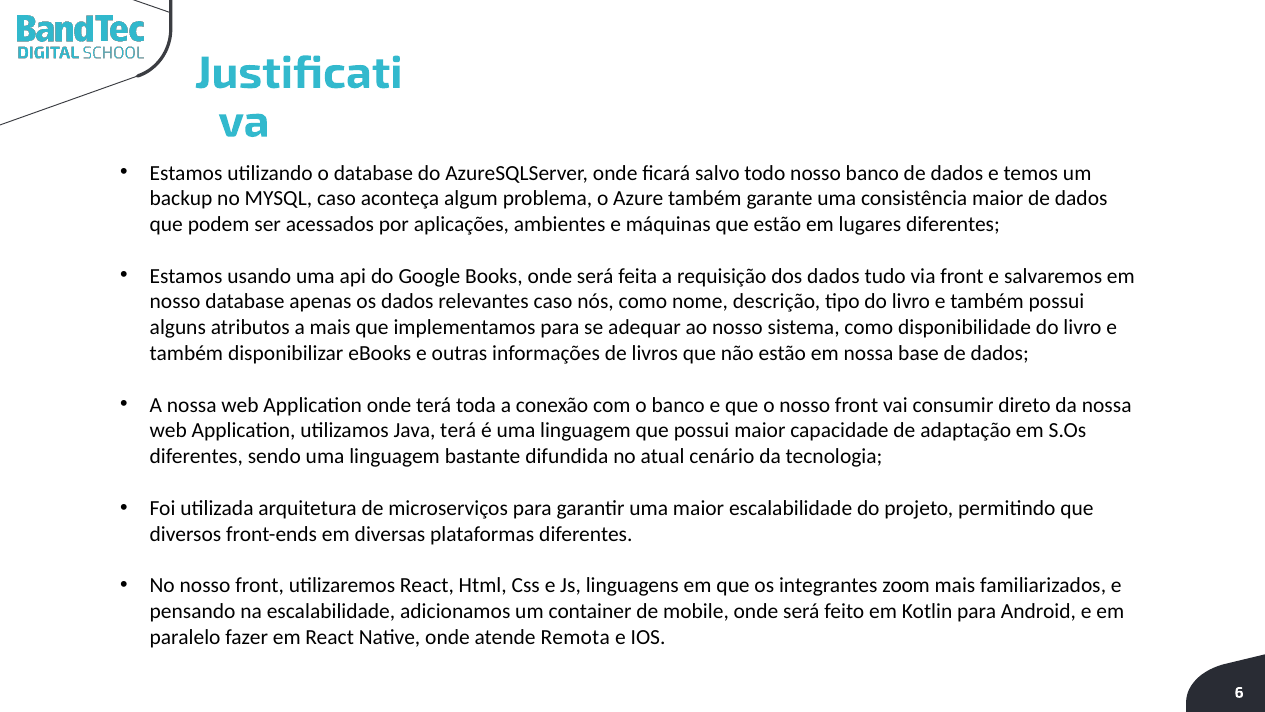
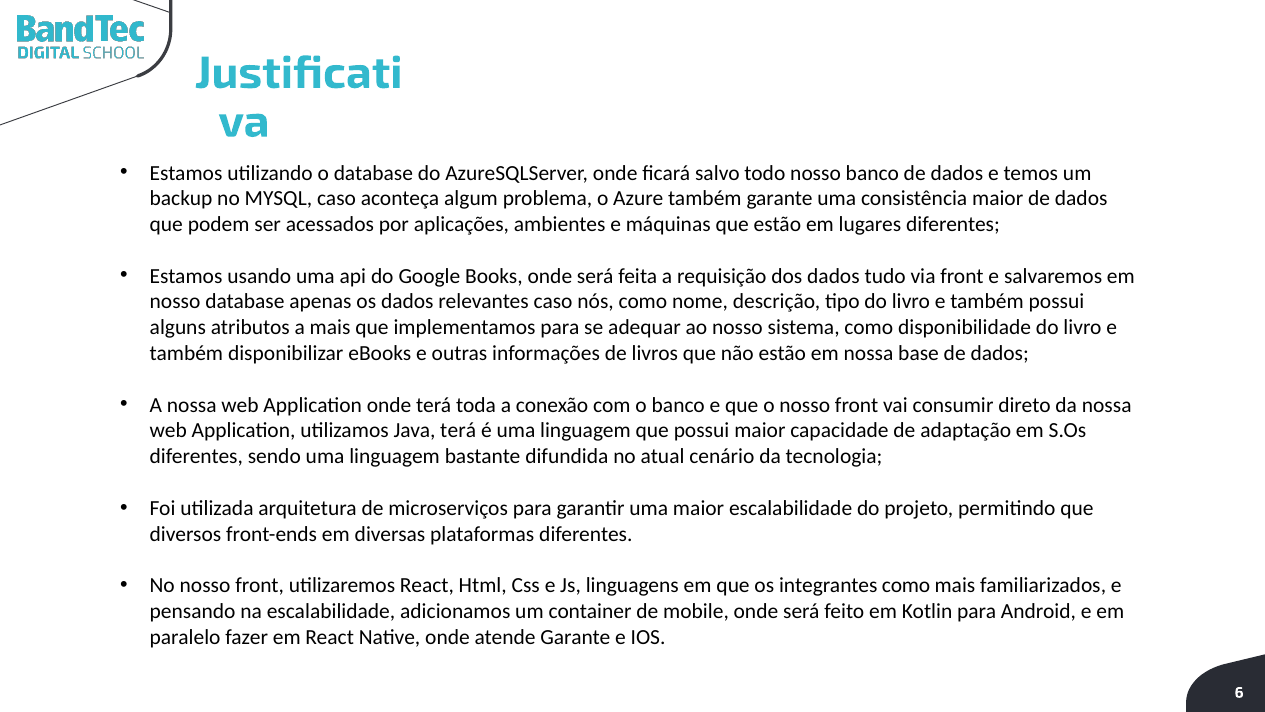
integrantes zoom: zoom -> como
atende Remota: Remota -> Garante
